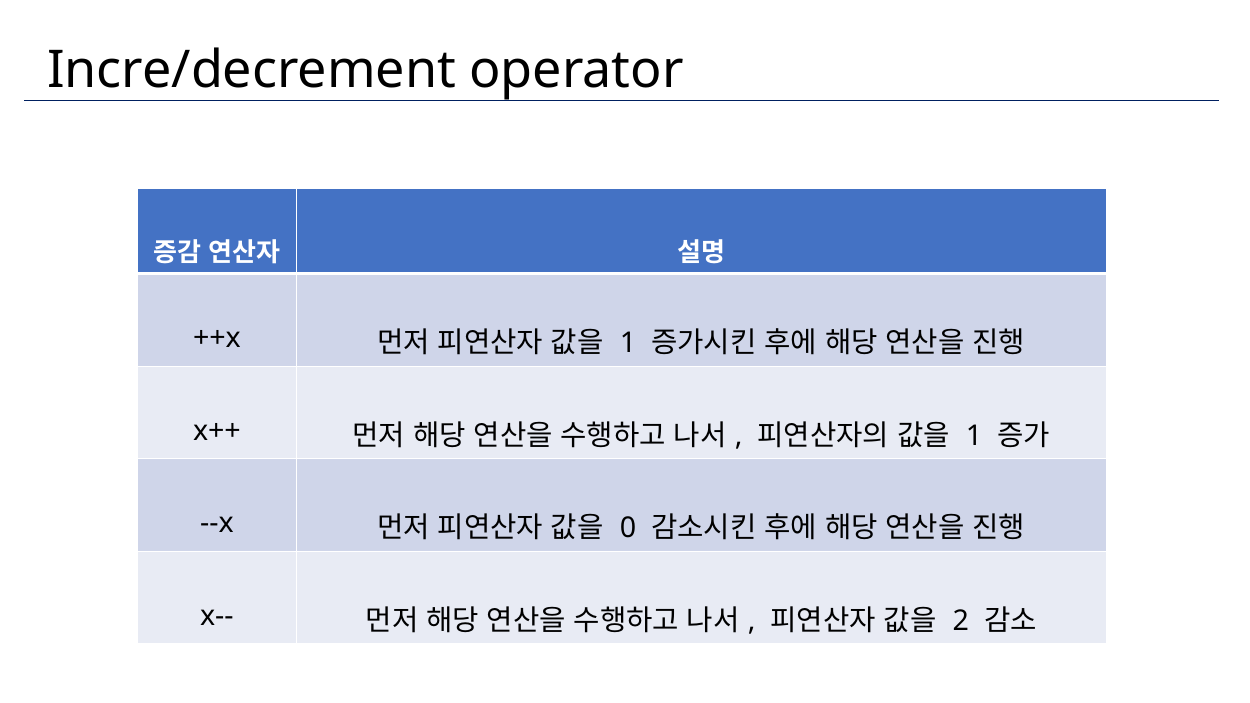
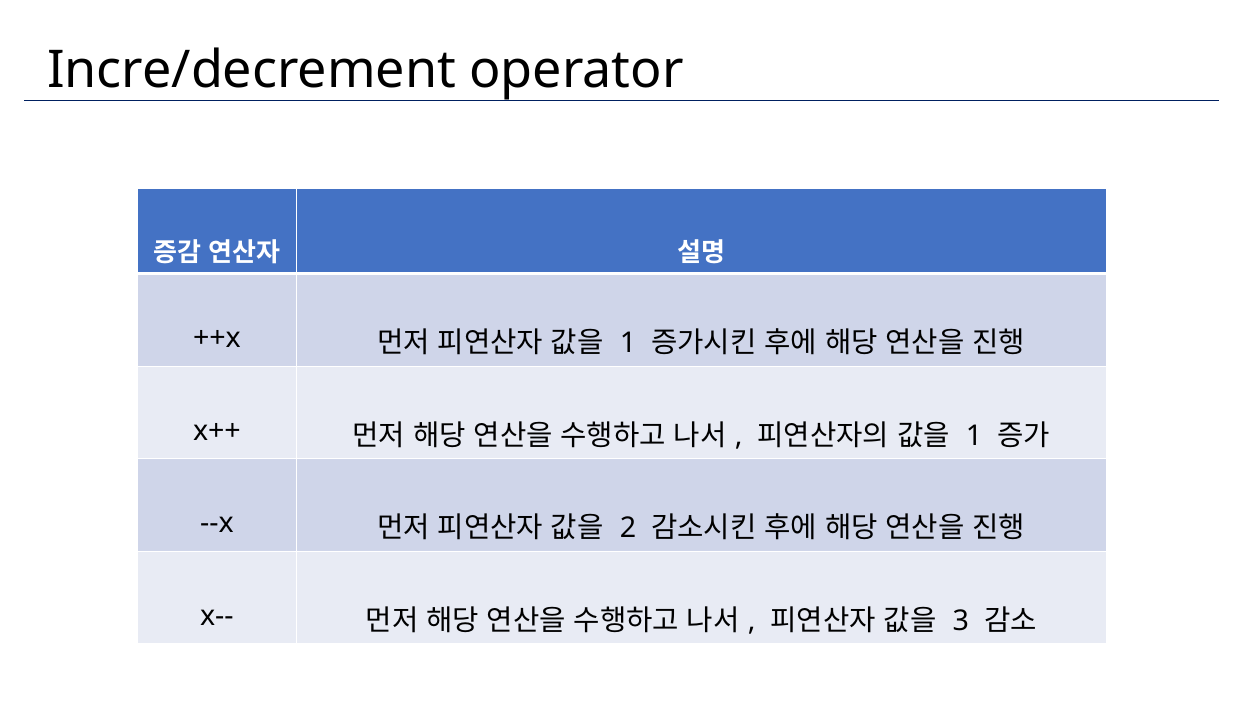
0: 0 -> 2
2: 2 -> 3
